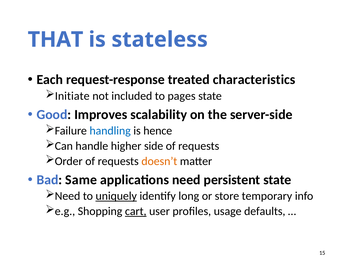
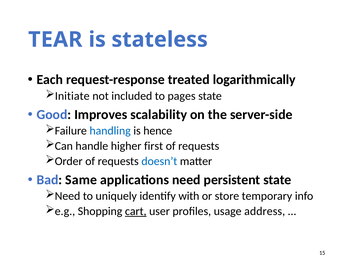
THAT: THAT -> TEAR
characteristics: characteristics -> logarithmically
side: side -> first
doesn’t colour: orange -> blue
uniquely underline: present -> none
long: long -> with
defaults: defaults -> address
